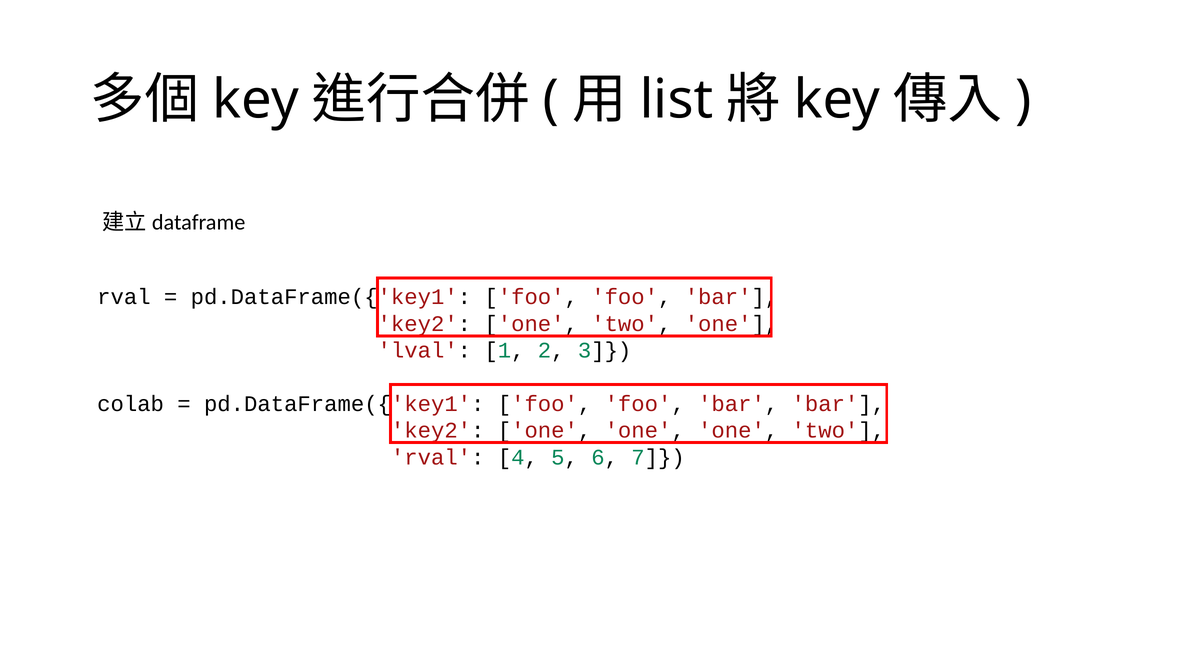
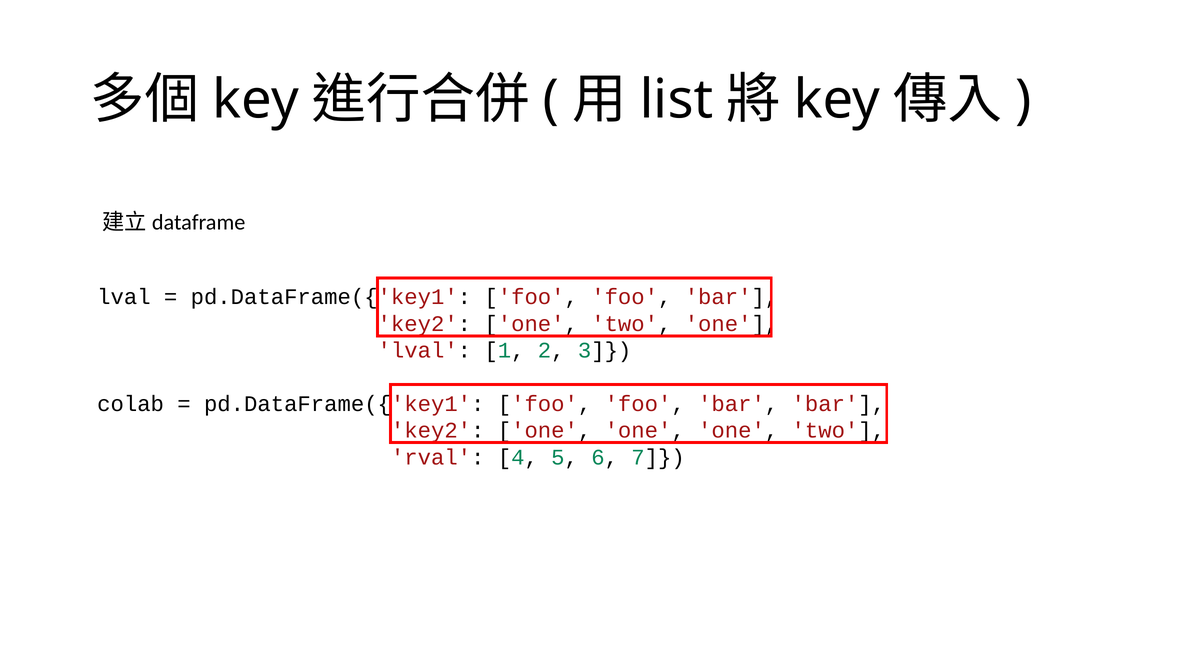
rval at (124, 297): rval -> lval
